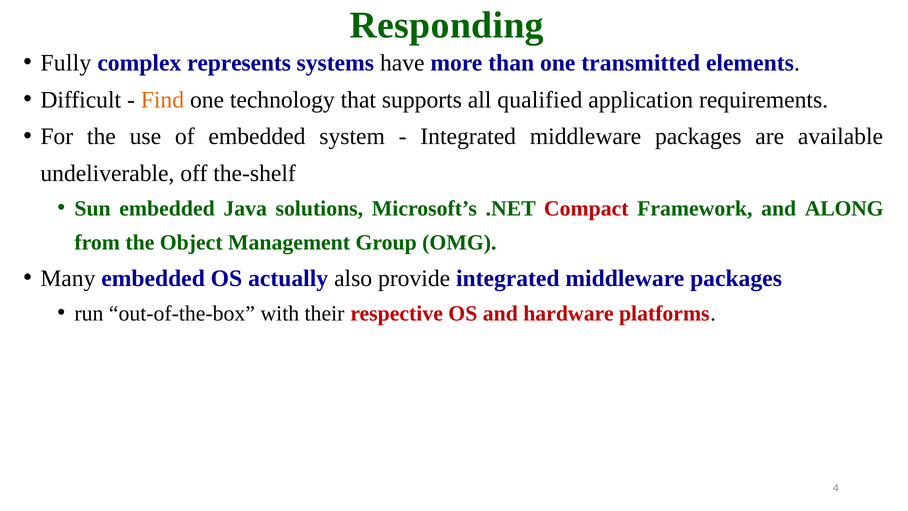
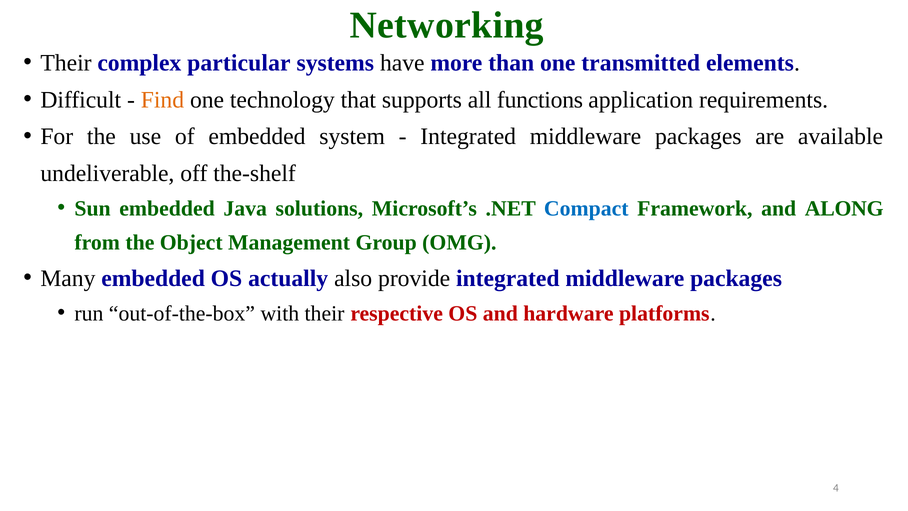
Responding: Responding -> Networking
Fully at (66, 63): Fully -> Their
represents: represents -> particular
qualified: qualified -> functions
Compact colour: red -> blue
